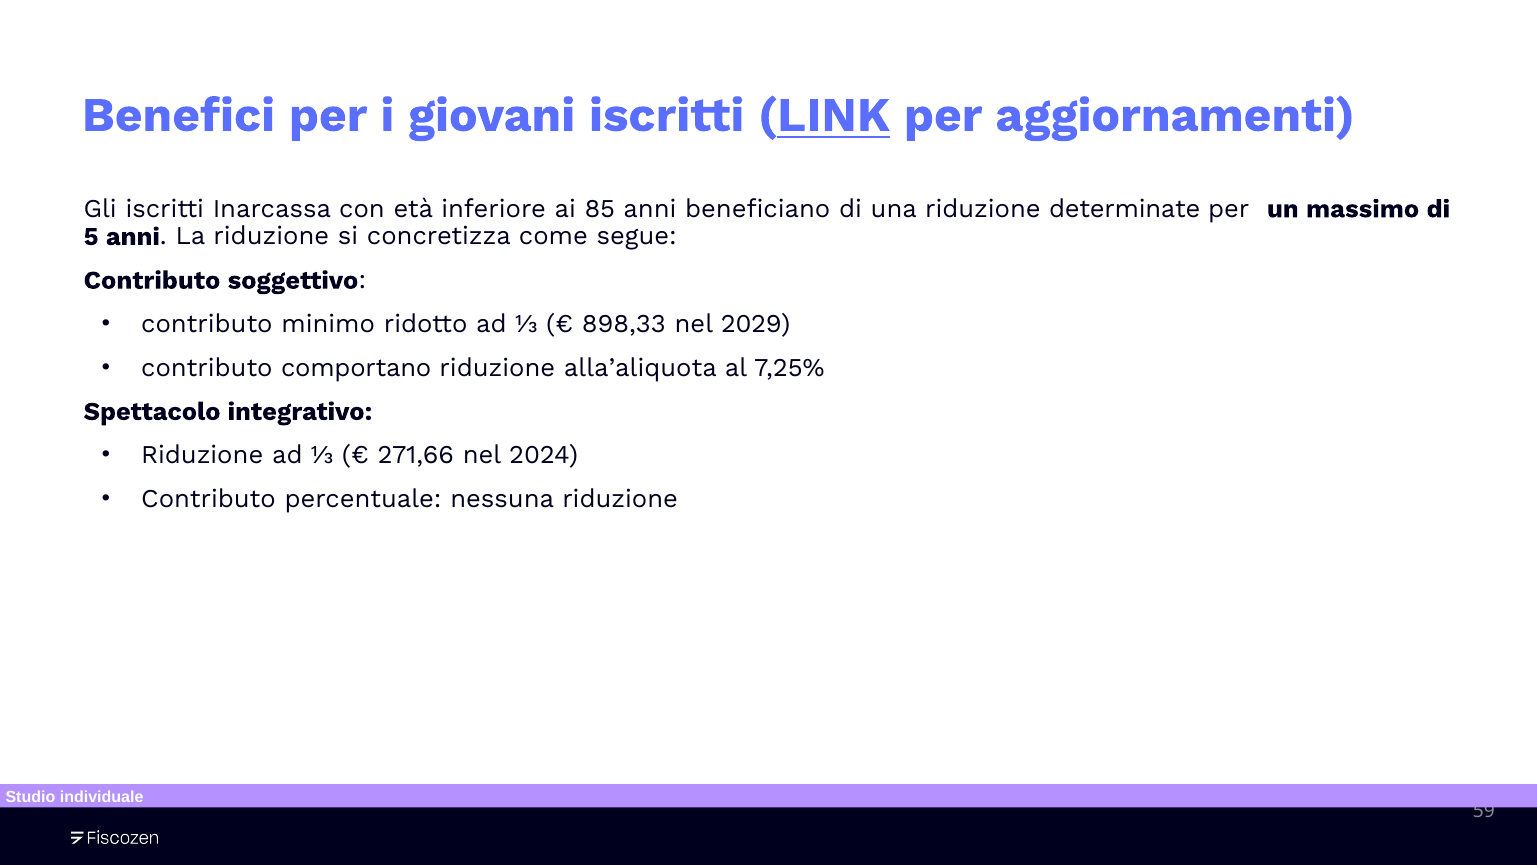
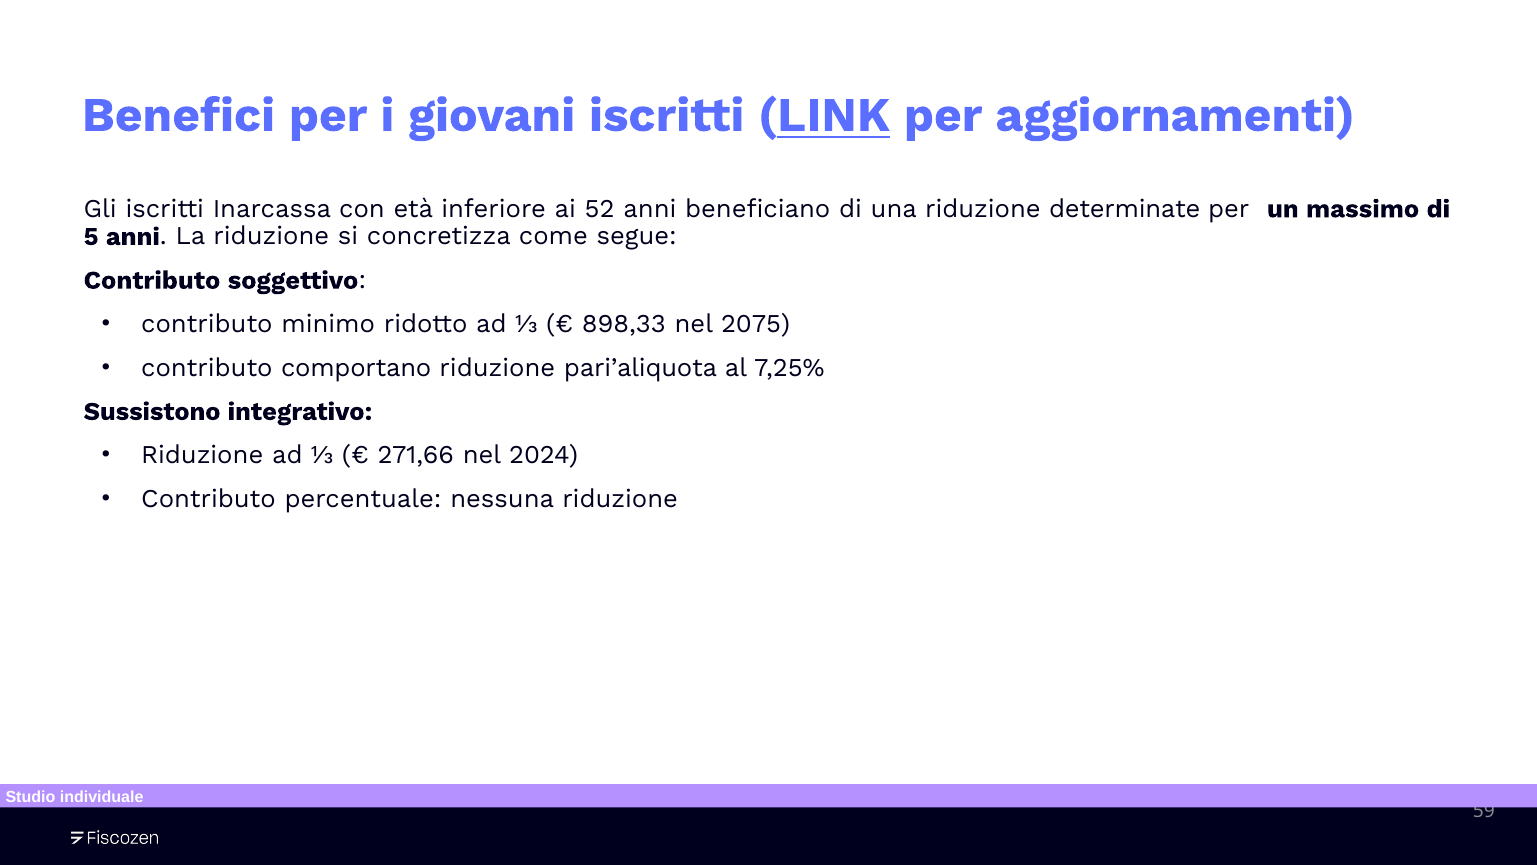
85: 85 -> 52
2029: 2029 -> 2075
alla’aliquota: alla’aliquota -> pari’aliquota
Spettacolo: Spettacolo -> Sussistono
